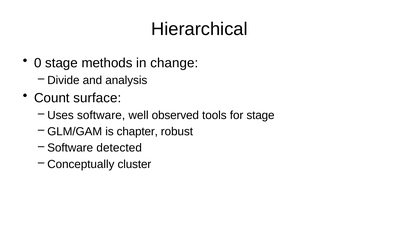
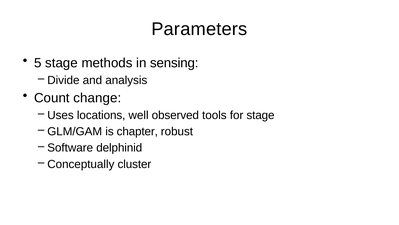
Hierarchical: Hierarchical -> Parameters
0: 0 -> 5
change: change -> sensing
surface: surface -> change
Uses software: software -> locations
detected: detected -> delphinid
